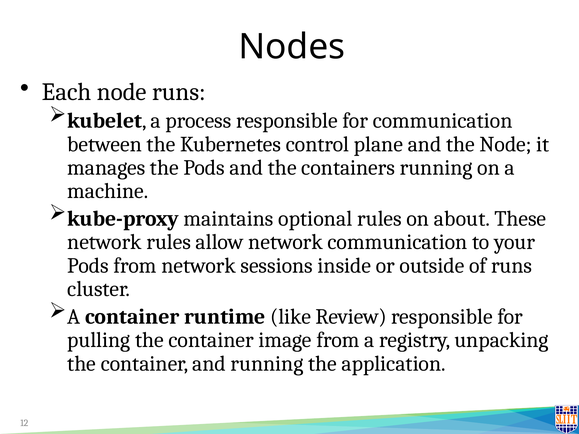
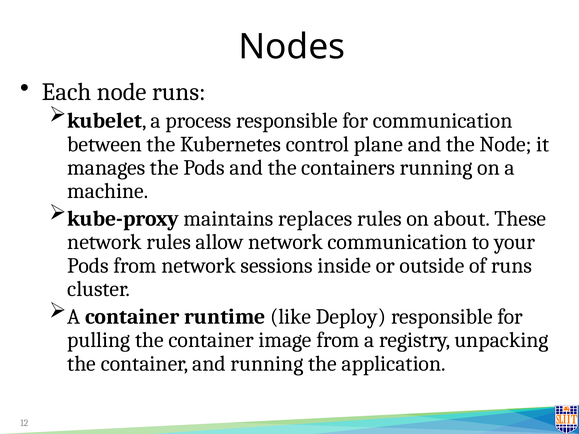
optional: optional -> replaces
Review: Review -> Deploy
